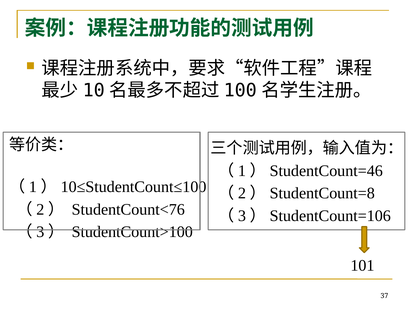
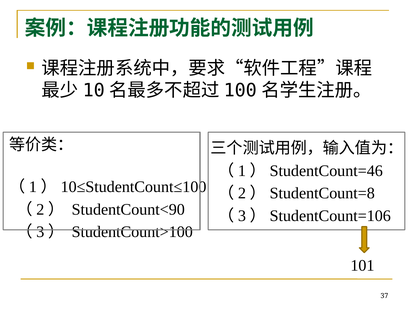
StudentCount<76: StudentCount<76 -> StudentCount<90
